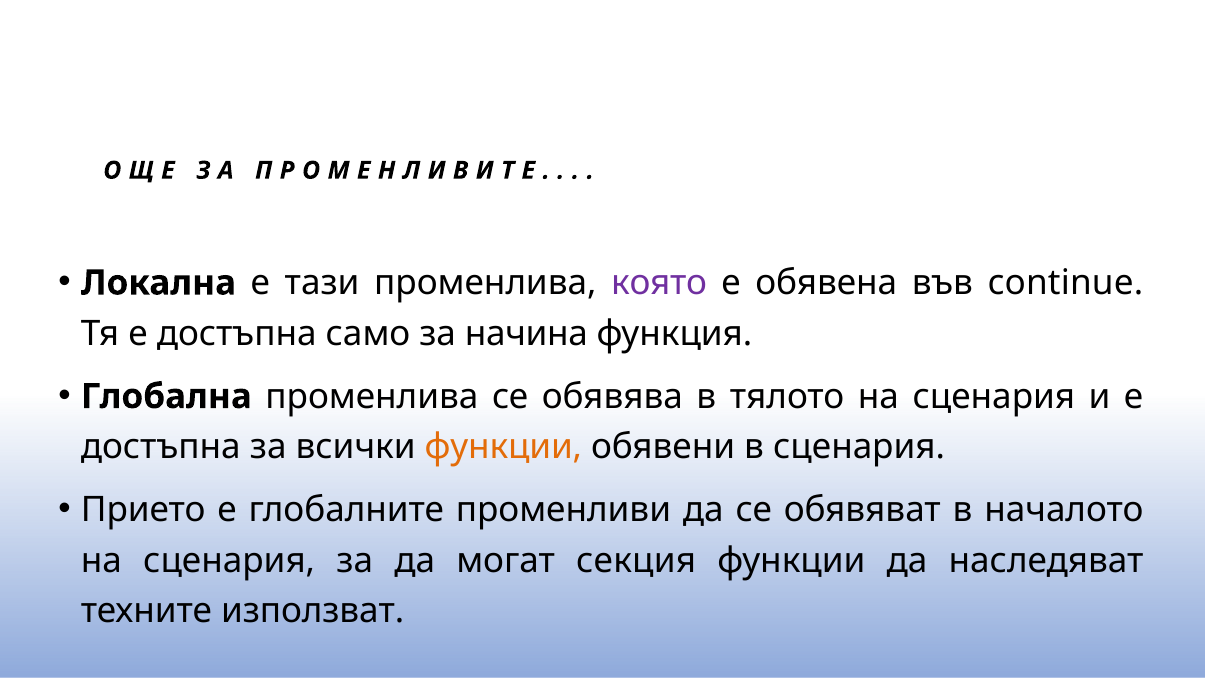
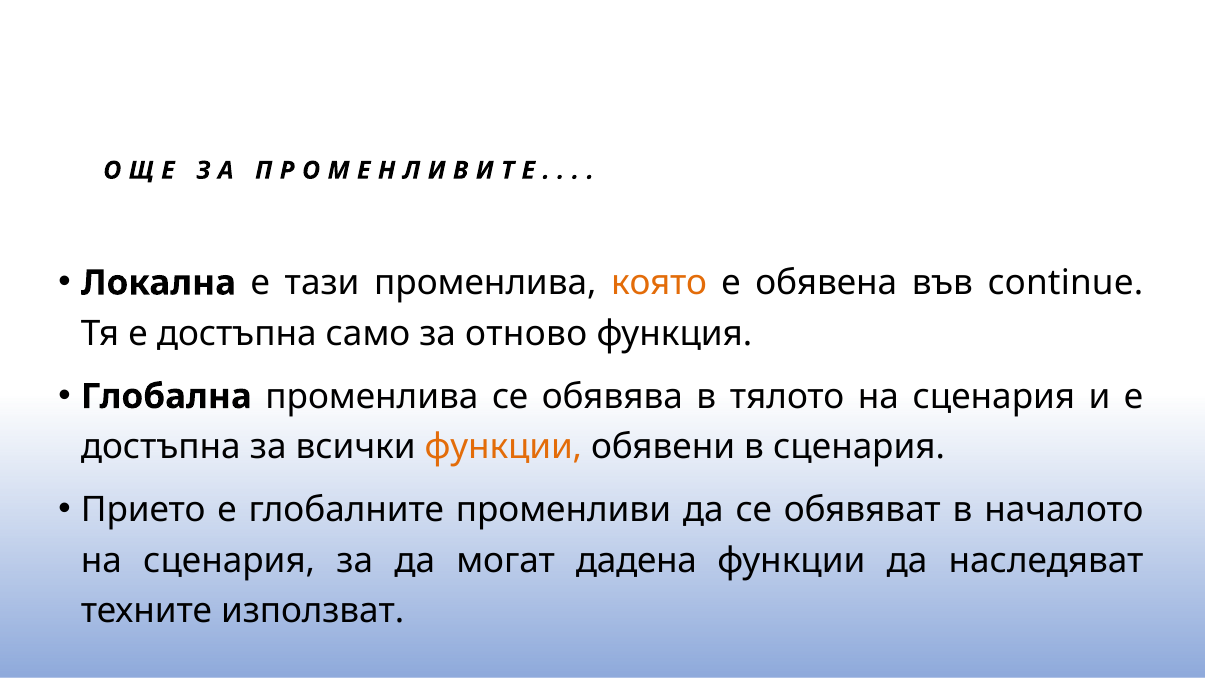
която colour: purple -> orange
начина: начина -> отново
секция: секция -> дадена
